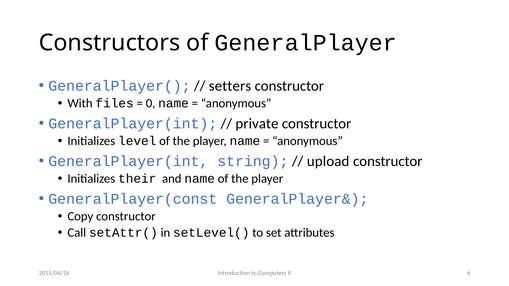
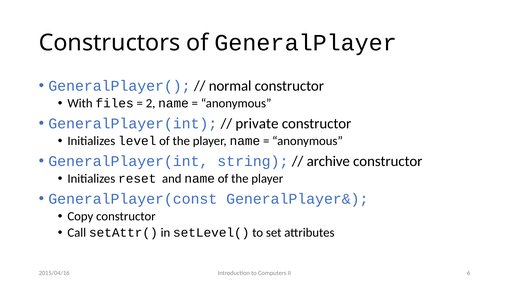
setters: setters -> normal
0: 0 -> 2
upload: upload -> archive
their: their -> reset
